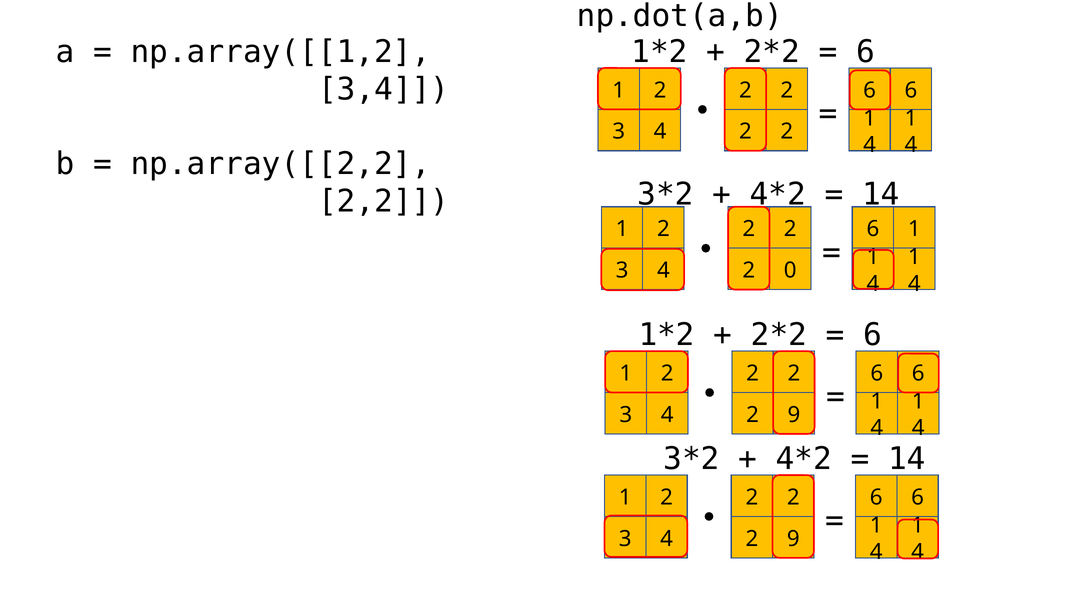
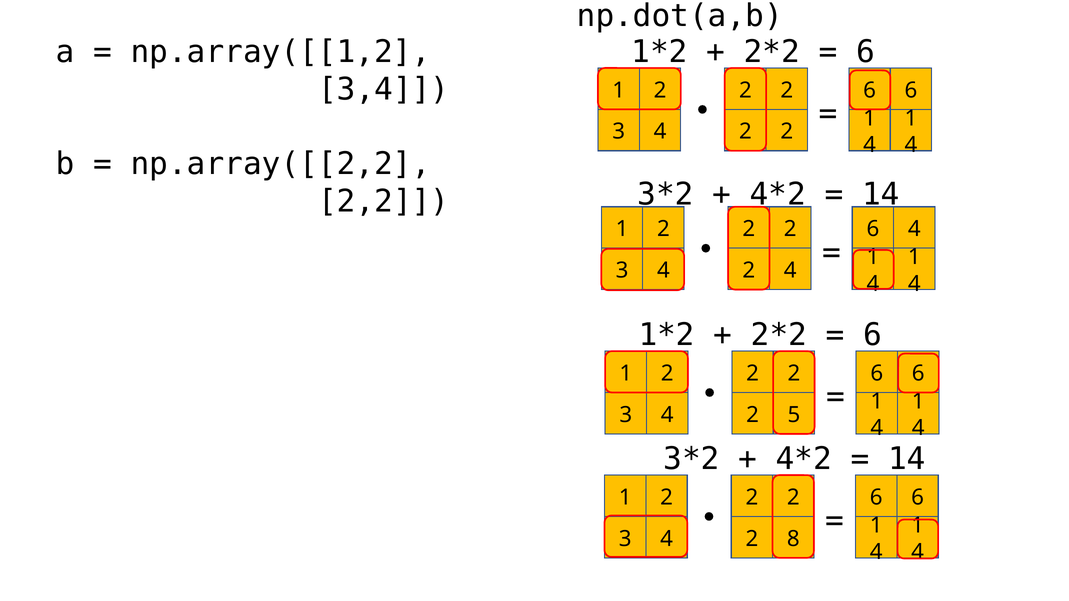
1 at (914, 229): 1 -> 4
2 0: 0 -> 4
9 at (794, 415): 9 -> 5
9 at (793, 539): 9 -> 8
